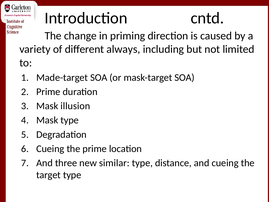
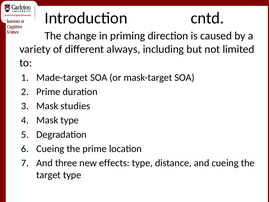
illusion: illusion -> studies
similar: similar -> effects
